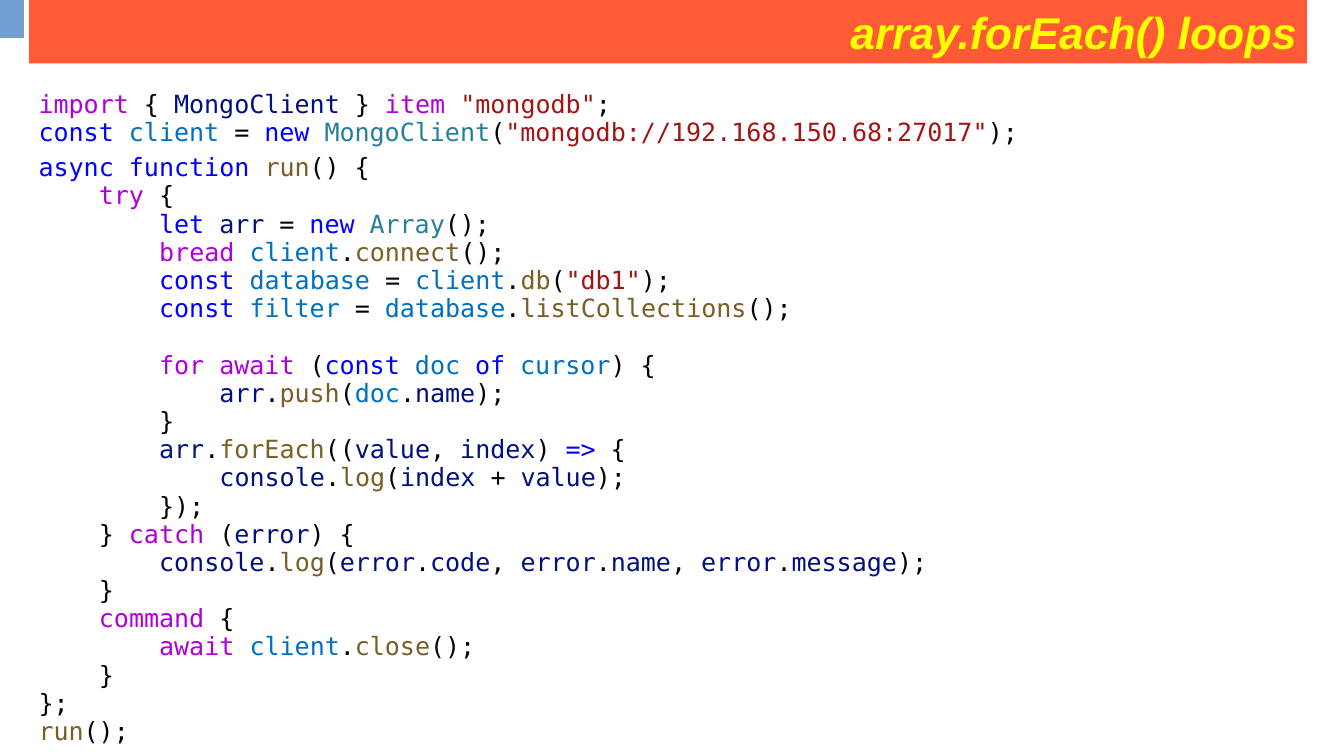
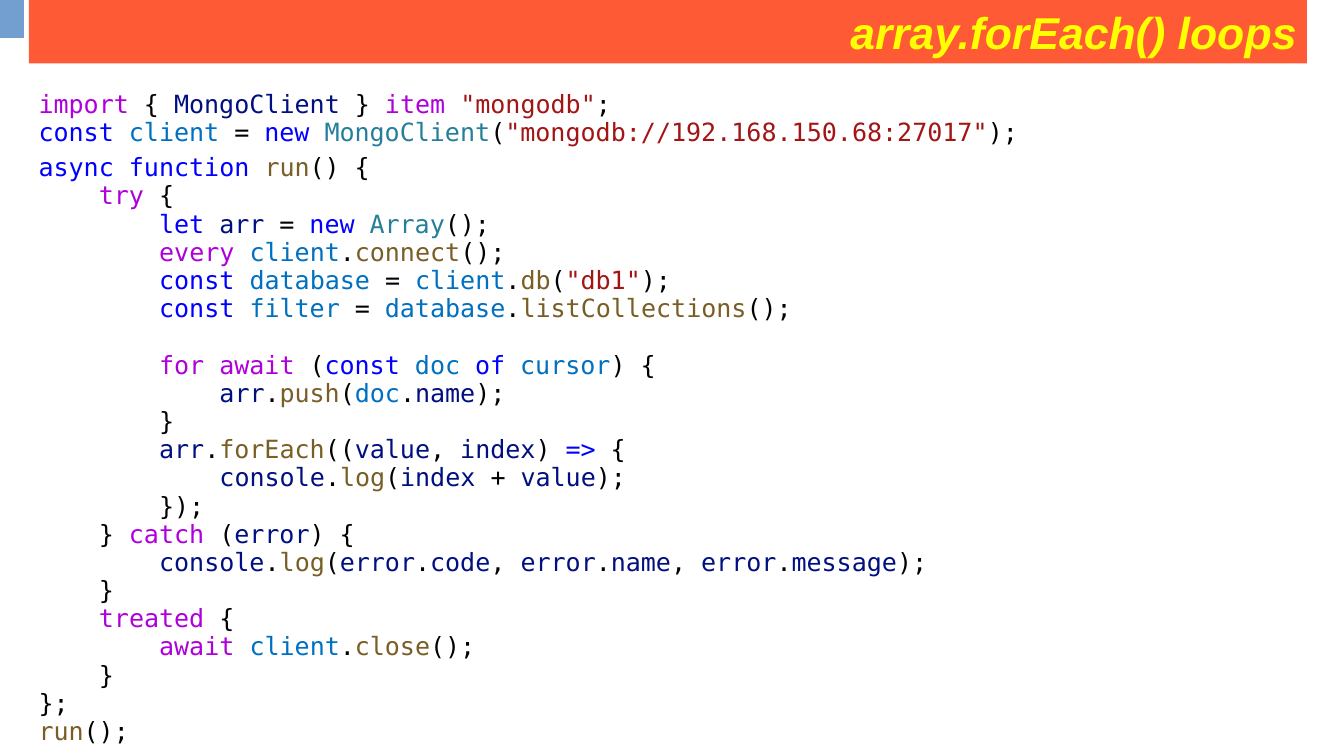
bread: bread -> every
command: command -> treated
